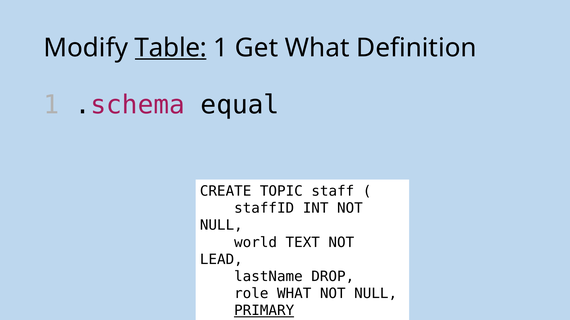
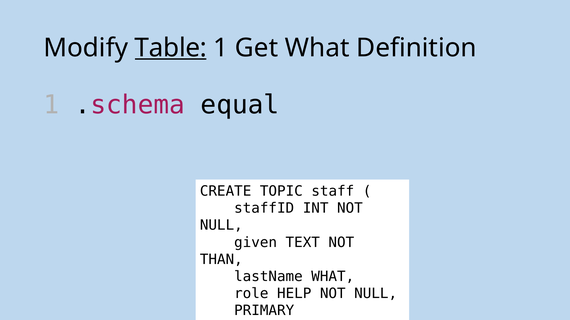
world: world -> given
LEAD: LEAD -> THAN
lastName DROP: DROP -> WHAT
role WHAT: WHAT -> HELP
PRIMARY underline: present -> none
